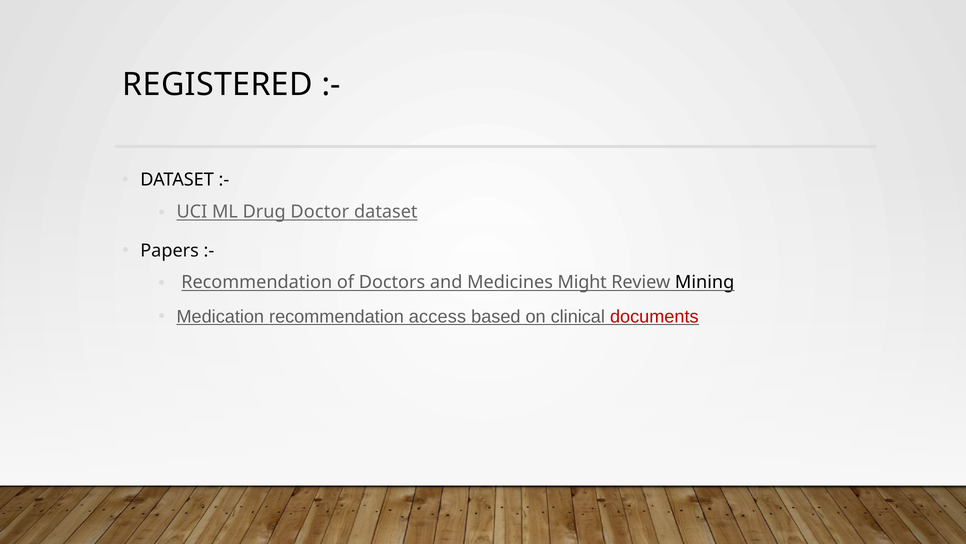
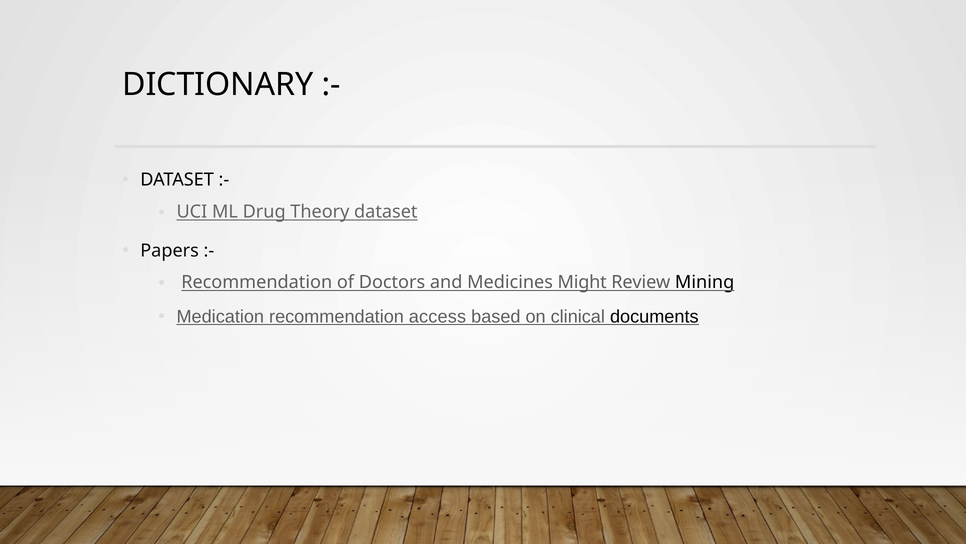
REGISTERED: REGISTERED -> DICTIONARY
Doctor: Doctor -> Theory
documents colour: red -> black
